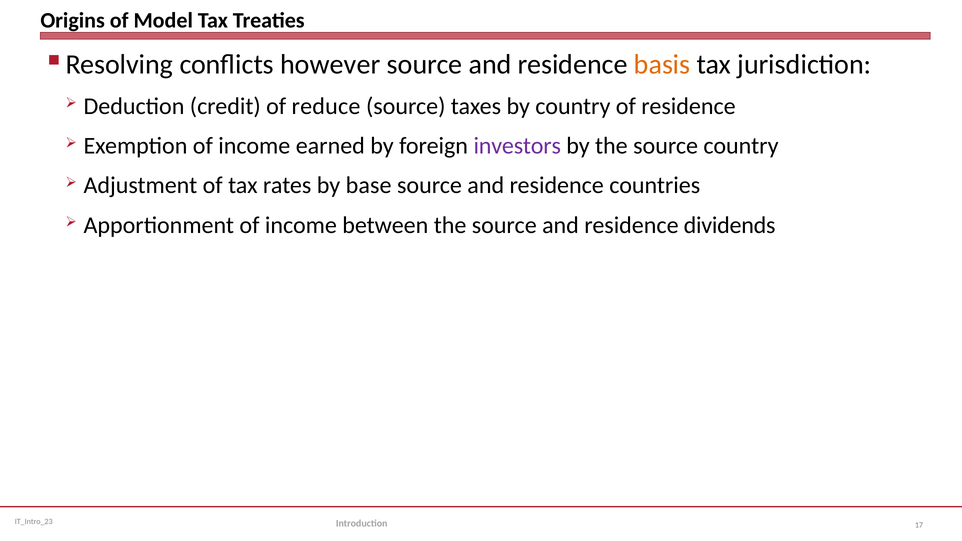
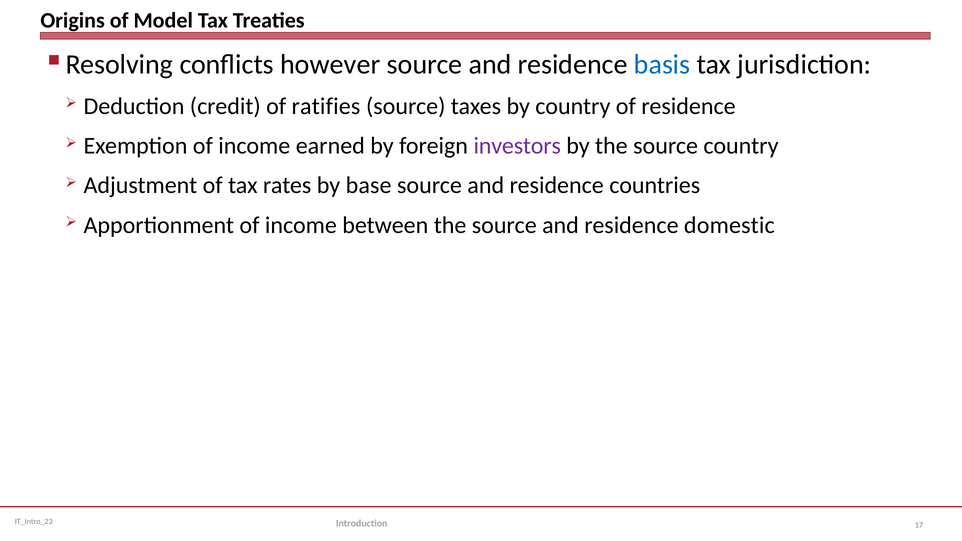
basis colour: orange -> blue
reduce: reduce -> ratifies
dividends: dividends -> domestic
